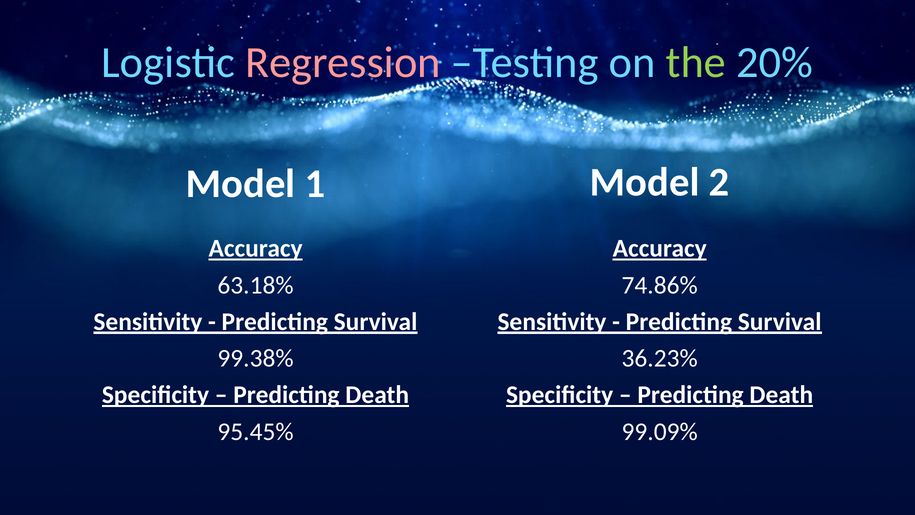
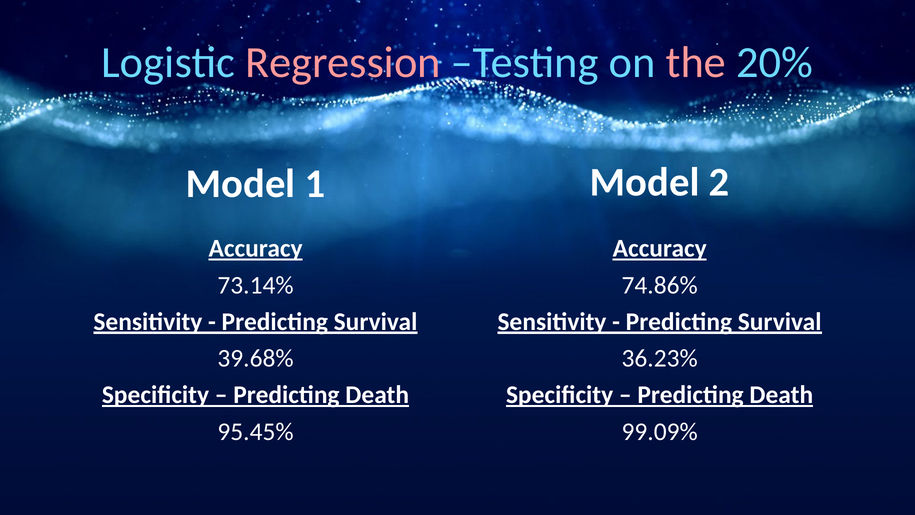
the colour: light green -> pink
63.18%: 63.18% -> 73.14%
99.38%: 99.38% -> 39.68%
